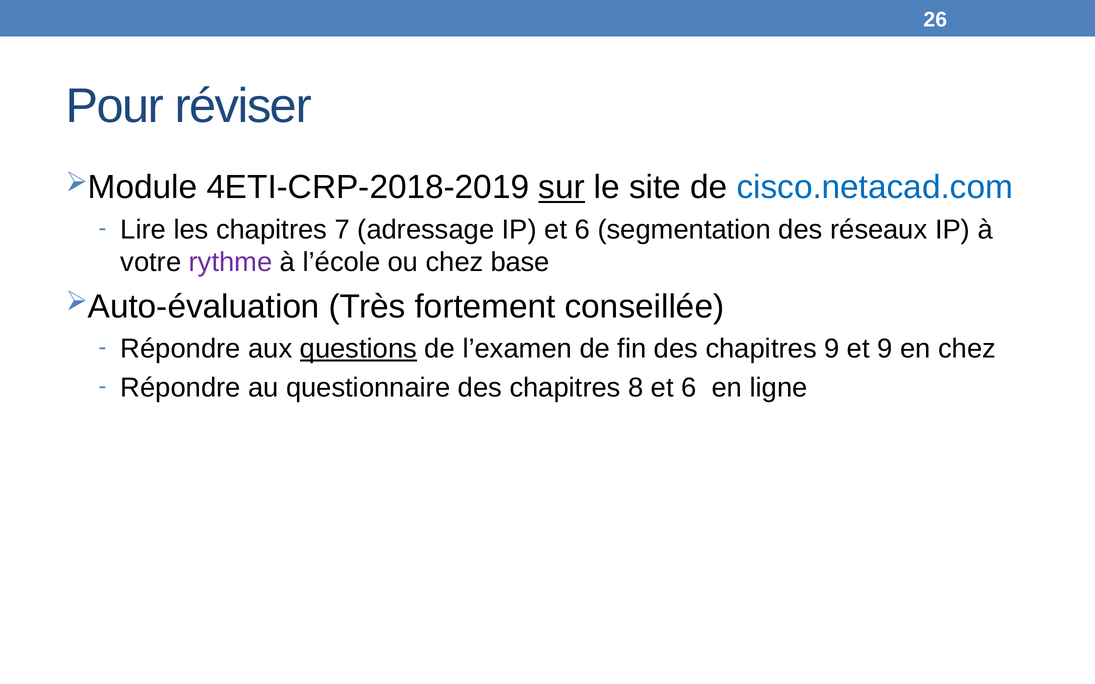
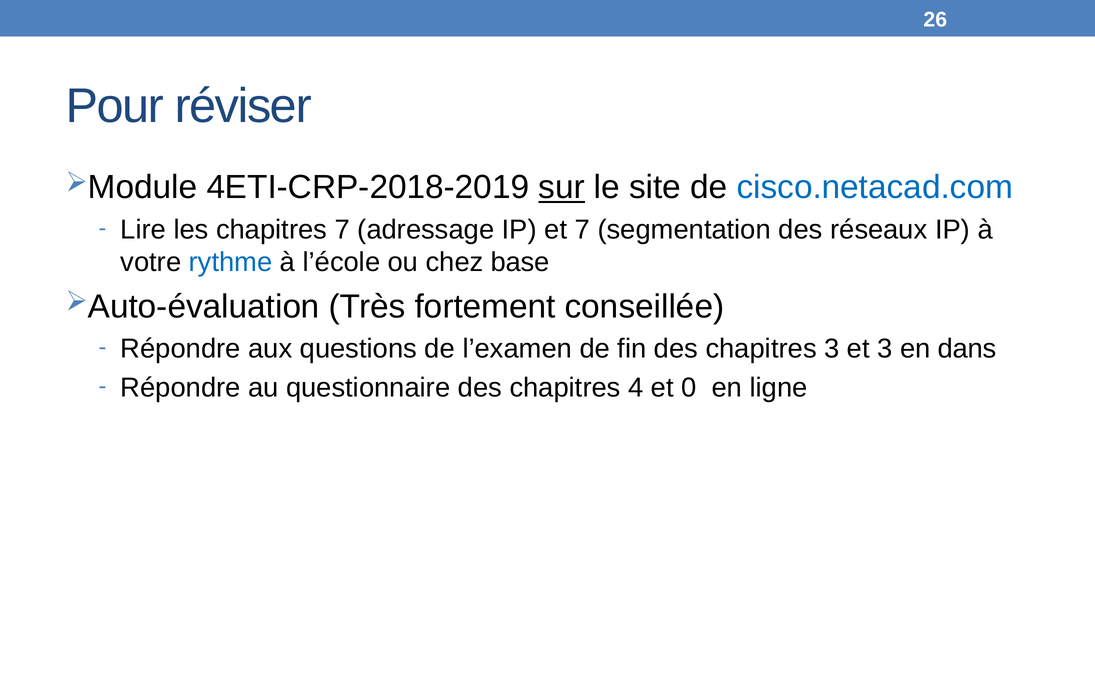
IP et 6: 6 -> 7
rythme colour: purple -> blue
questions underline: present -> none
chapitres 9: 9 -> 3
et 9: 9 -> 3
en chez: chez -> dans
8: 8 -> 4
6 at (689, 388): 6 -> 0
